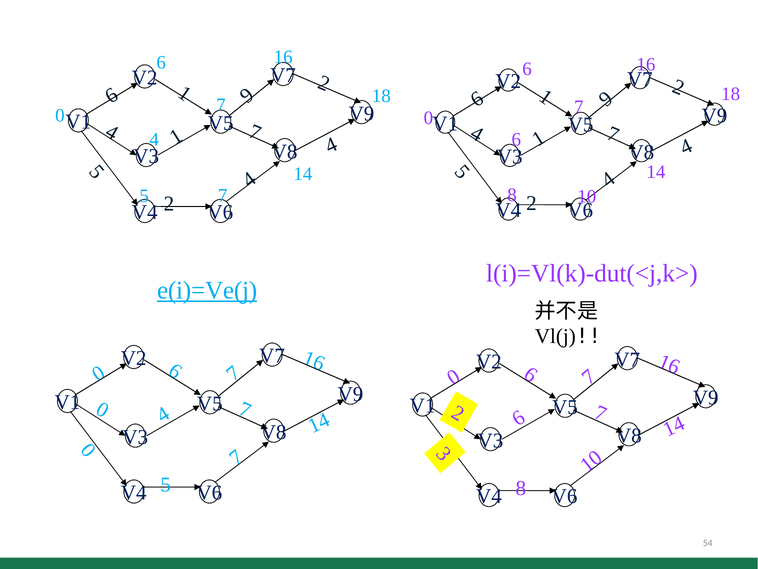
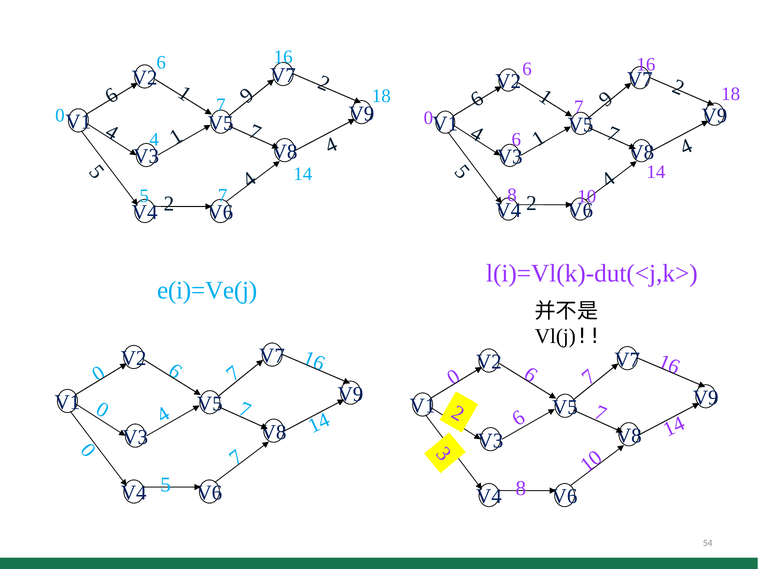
e(i)=Ve(j underline: present -> none
